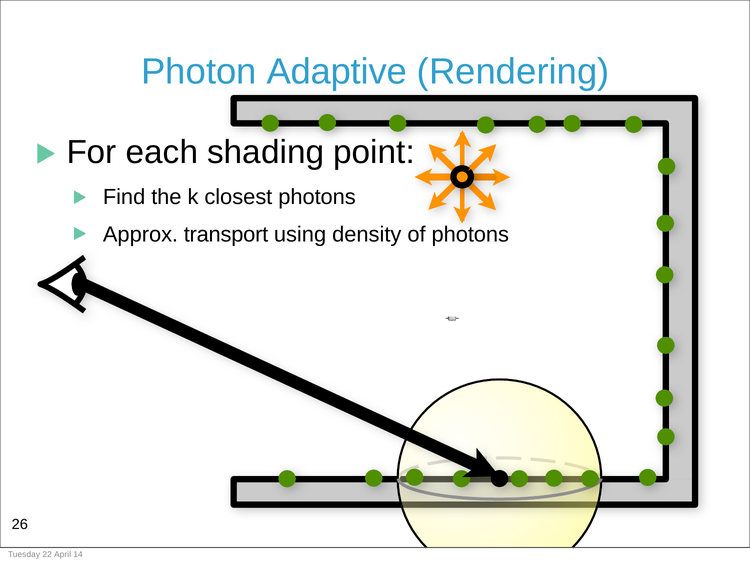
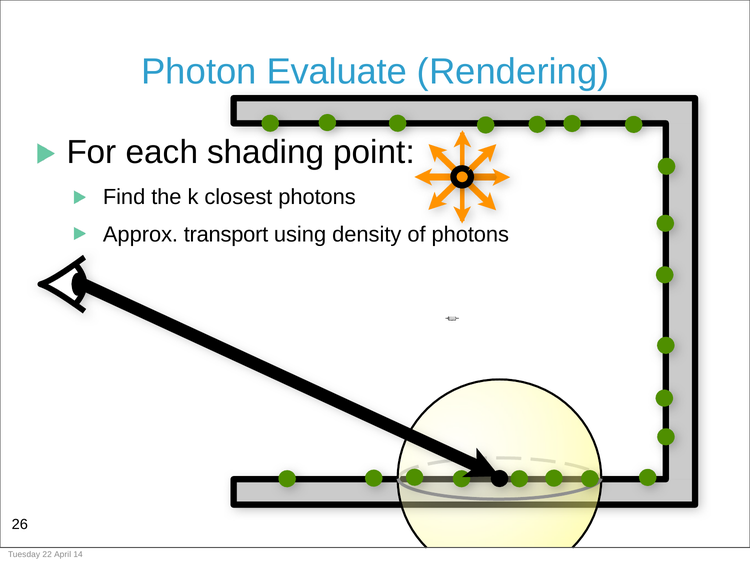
Adaptive: Adaptive -> Evaluate
